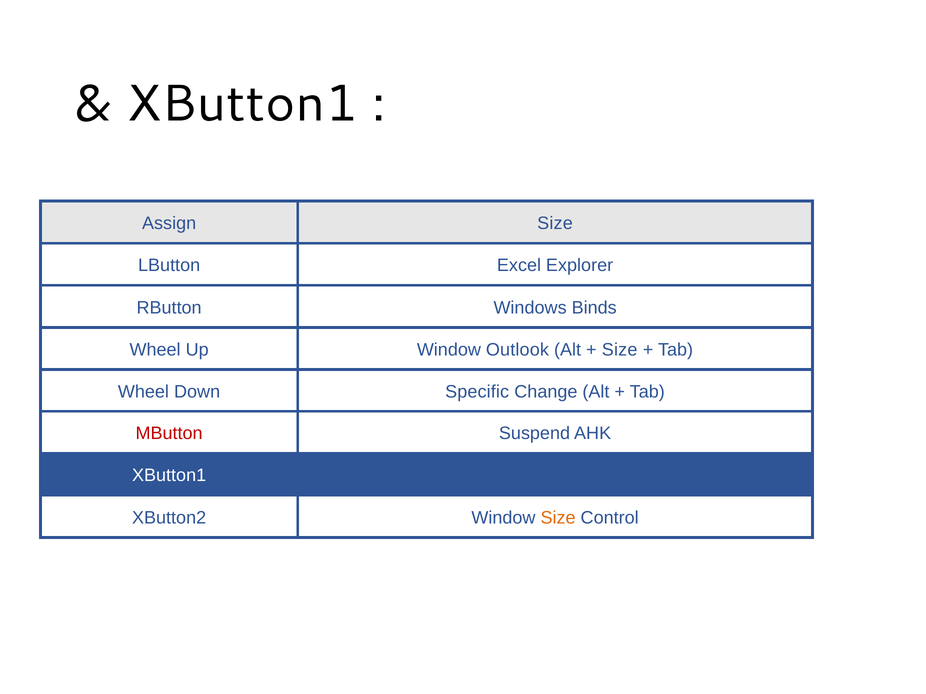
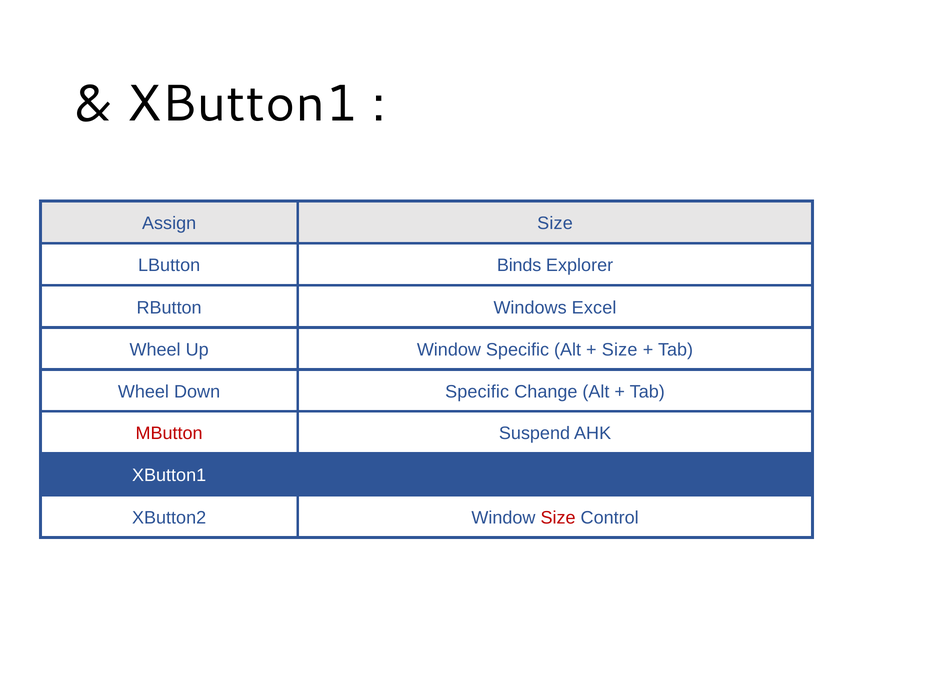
Excel: Excel -> Binds
Binds: Binds -> Excel
Window Outlook: Outlook -> Specific
Size at (558, 518) colour: orange -> red
